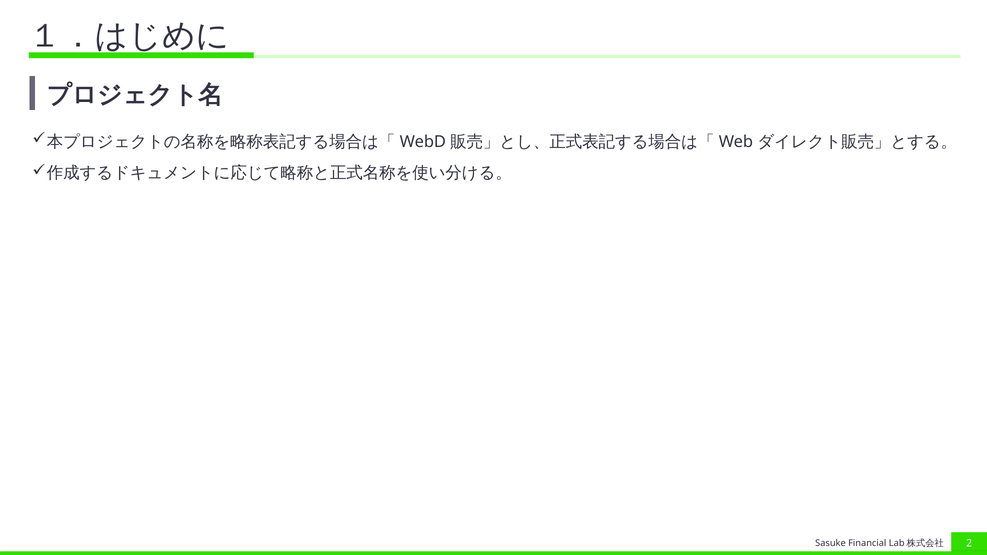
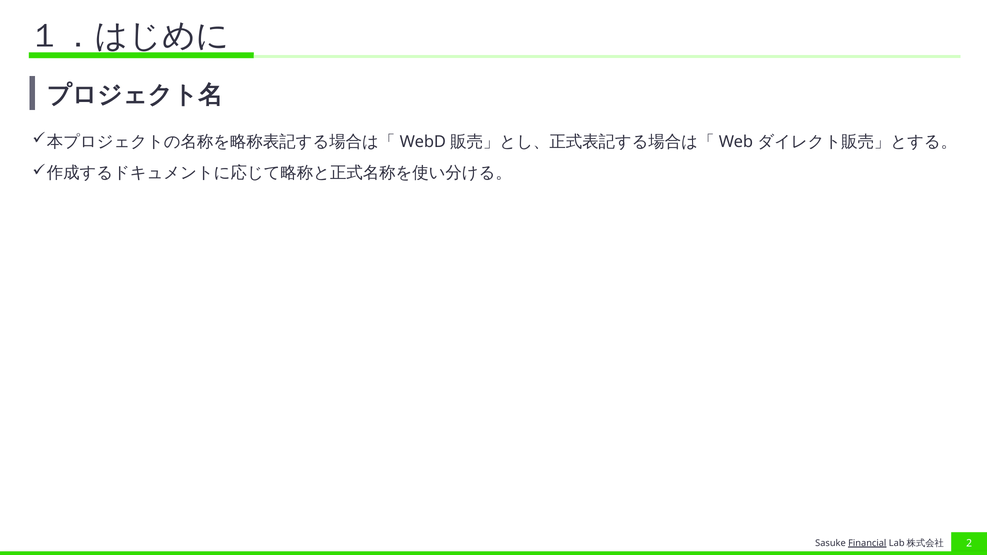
Financial underline: none -> present
